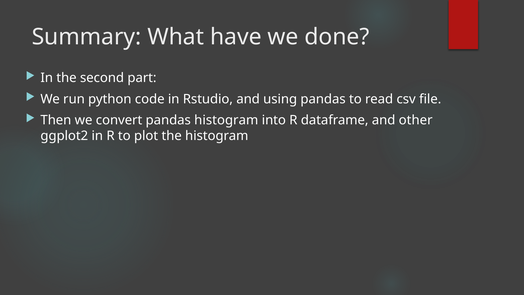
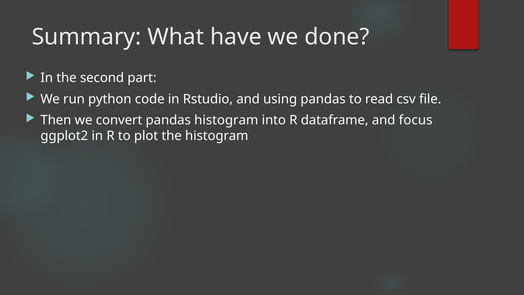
other: other -> focus
